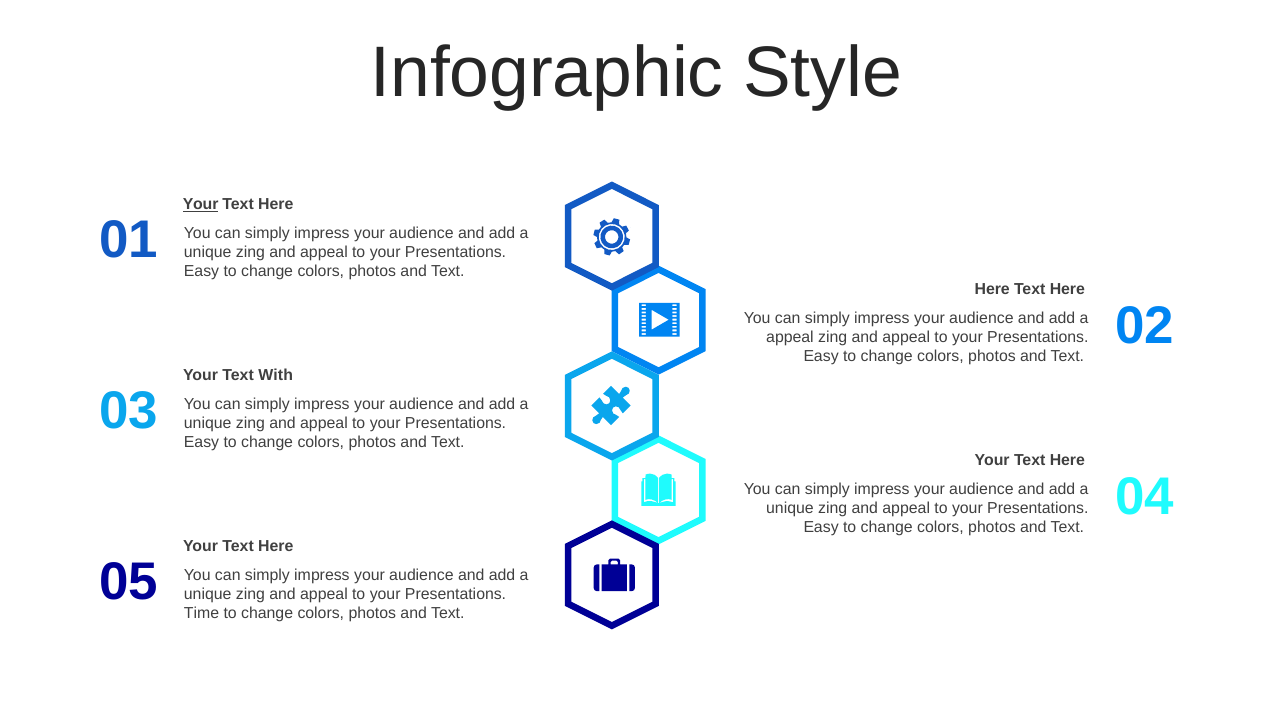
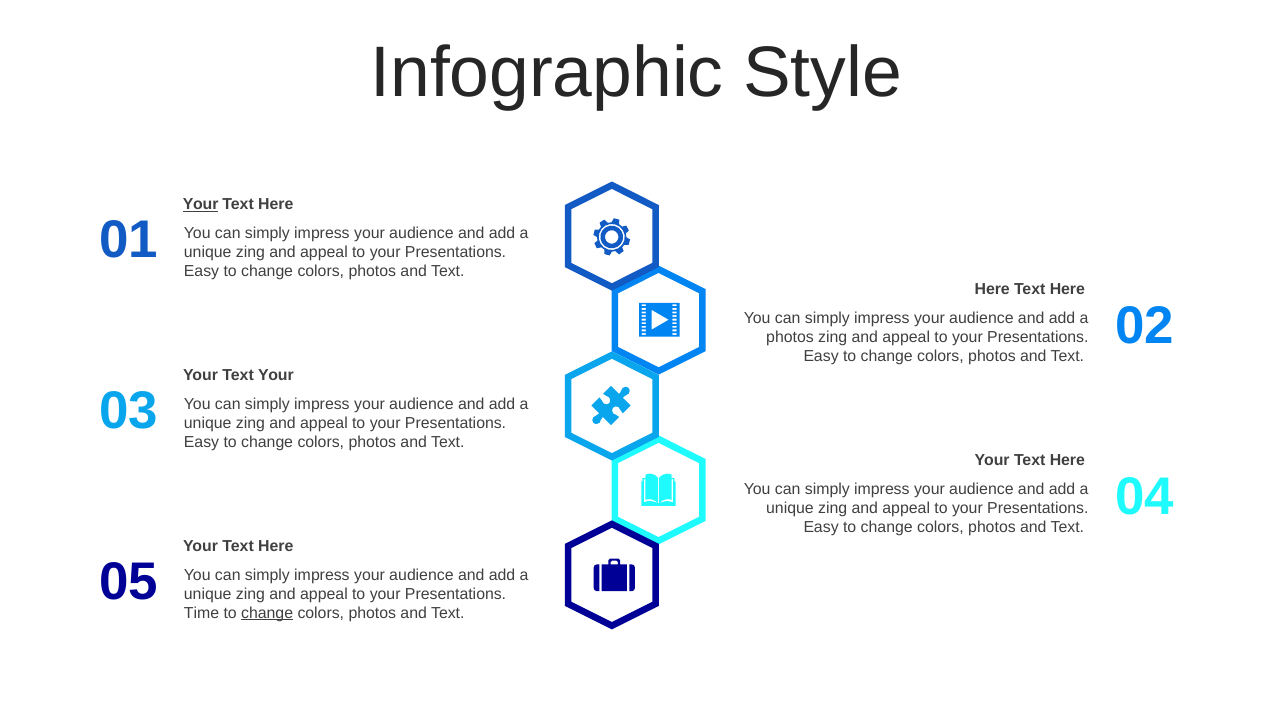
appeal at (790, 337): appeal -> photos
Your Text With: With -> Your
change at (267, 613) underline: none -> present
